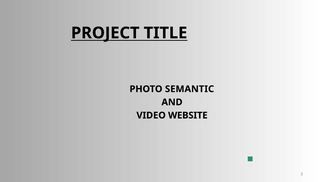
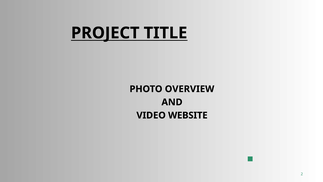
SEMANTIC: SEMANTIC -> OVERVIEW
